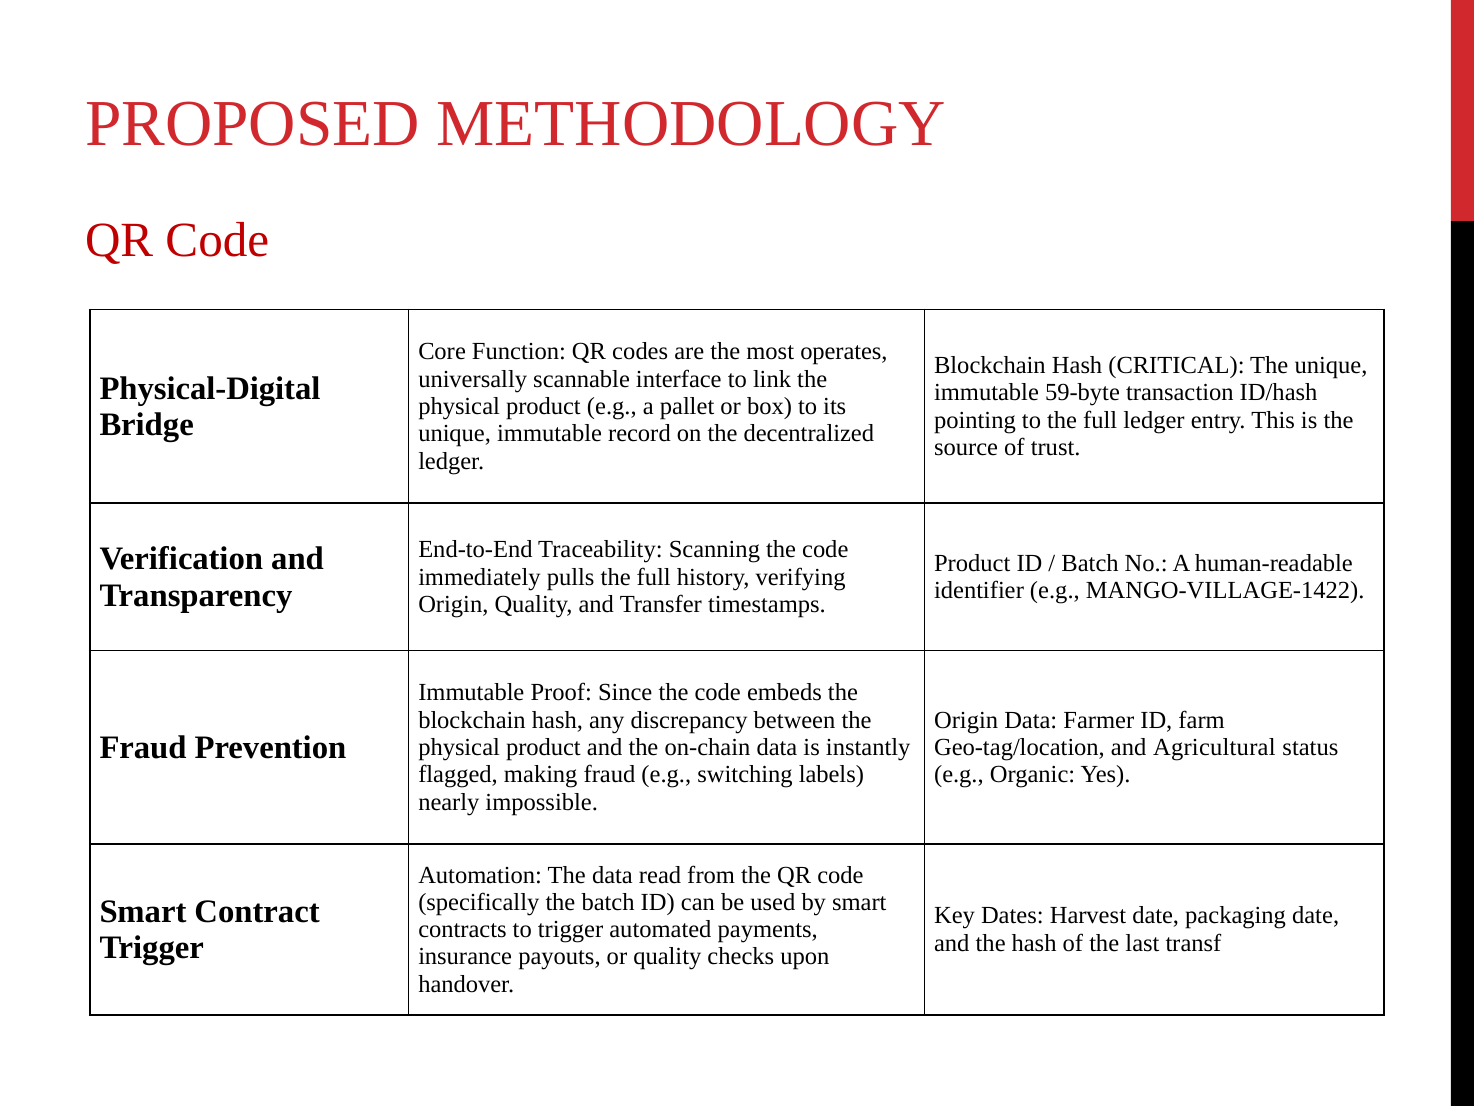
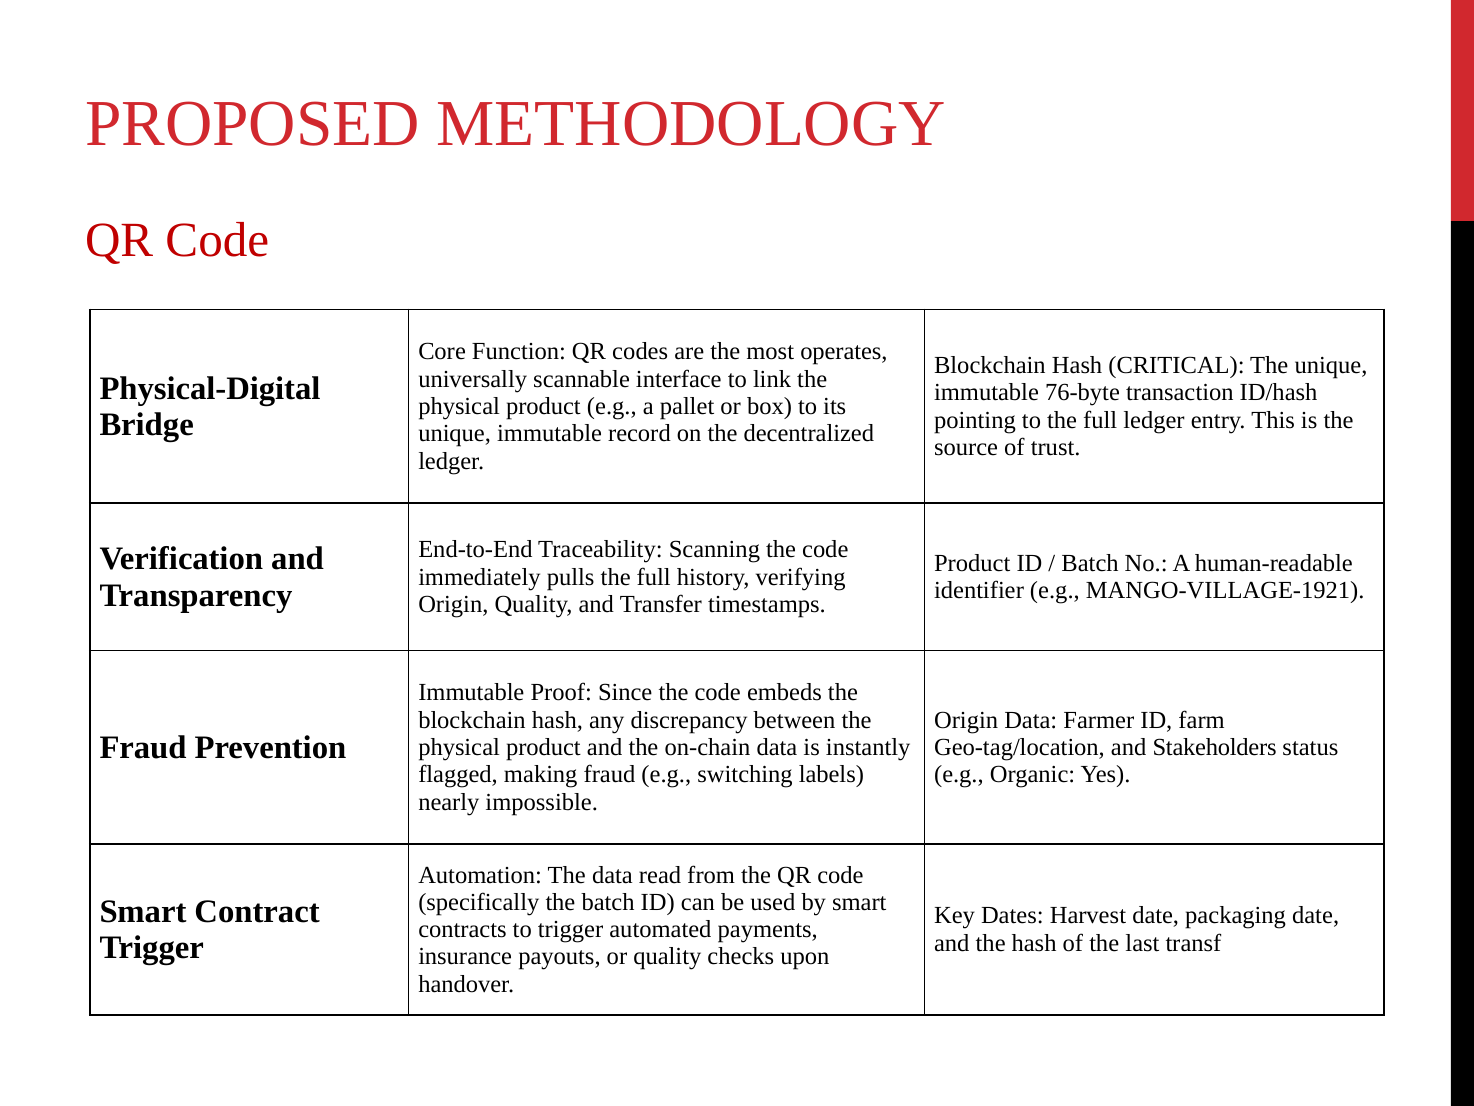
59-byte: 59-byte -> 76-byte
MANGO-VILLAGE-1422: MANGO-VILLAGE-1422 -> MANGO-VILLAGE-1921
Agricultural: Agricultural -> Stakeholders
